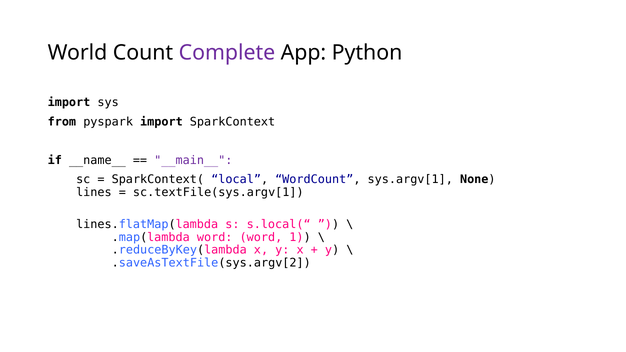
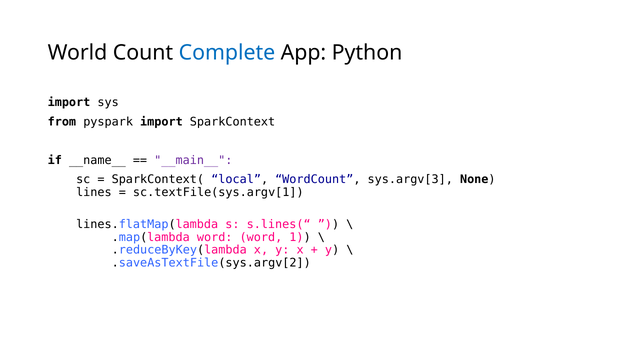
Complete colour: purple -> blue
sys.argv[1: sys.argv[1 -> sys.argv[3
s.local(“: s.local(“ -> s.lines(“
